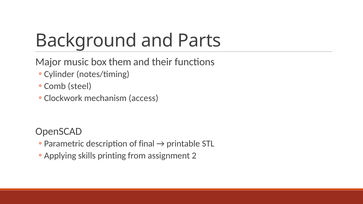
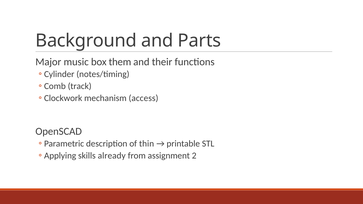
steel: steel -> track
final: final -> thin
printing: printing -> already
